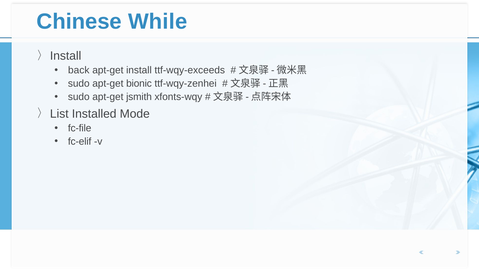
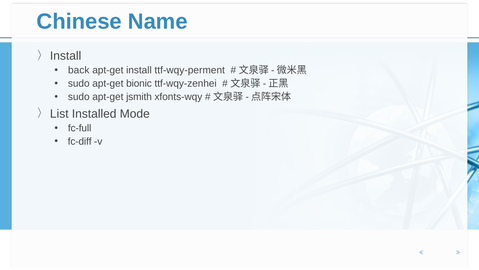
While: While -> Name
ttf-wqy-exceeds: ttf-wqy-exceeds -> ttf-wqy-perment
fc-file: fc-file -> fc-full
fc-elif: fc-elif -> fc-diff
